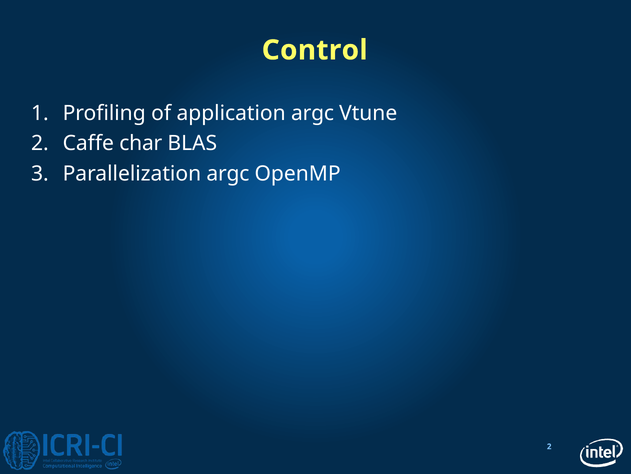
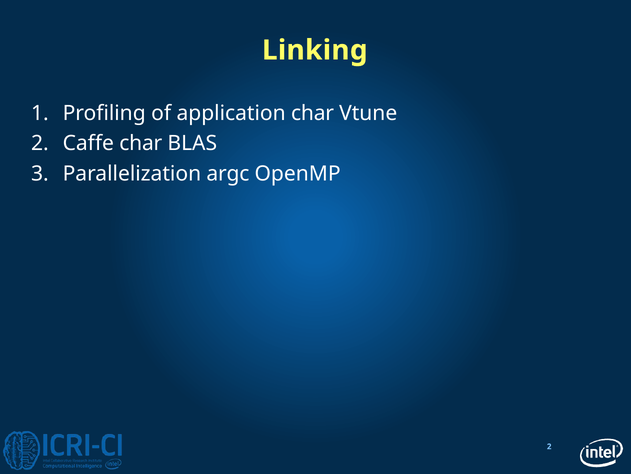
Control: Control -> Linking
application argc: argc -> char
